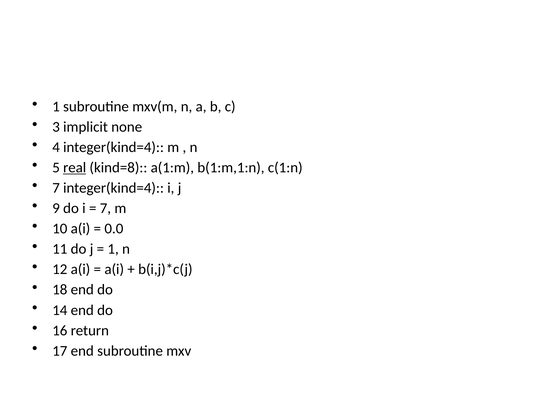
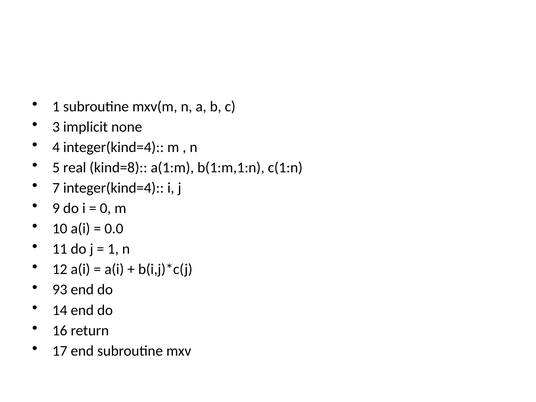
real underline: present -> none
7 at (105, 208): 7 -> 0
18: 18 -> 93
